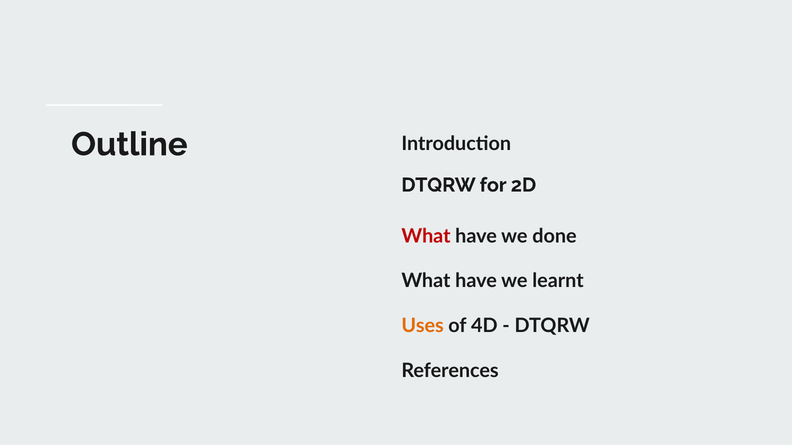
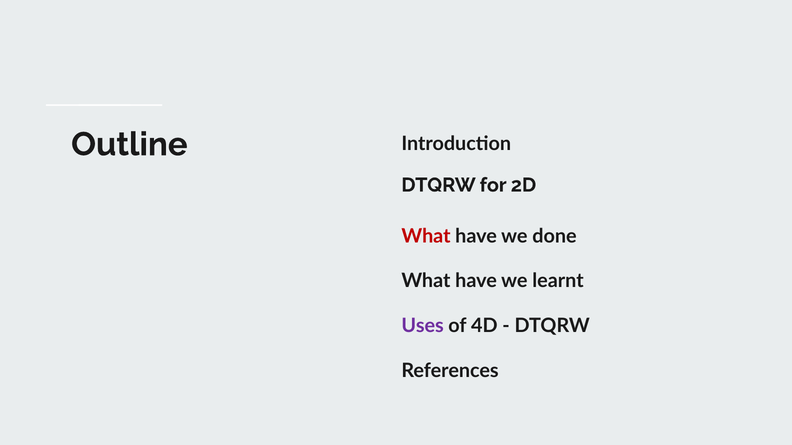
Uses colour: orange -> purple
